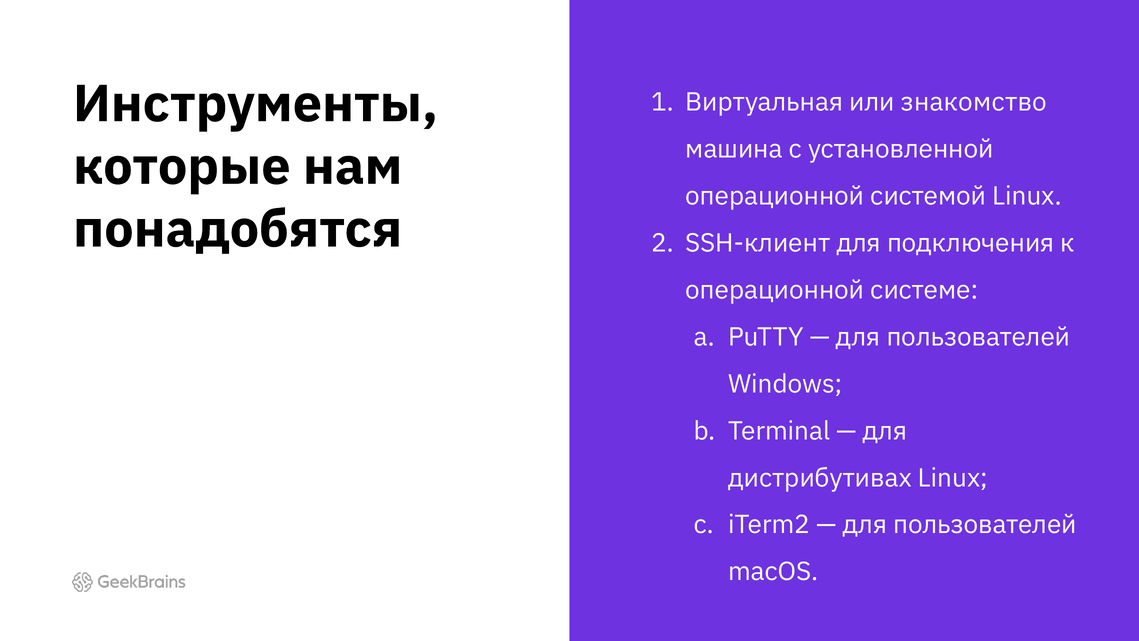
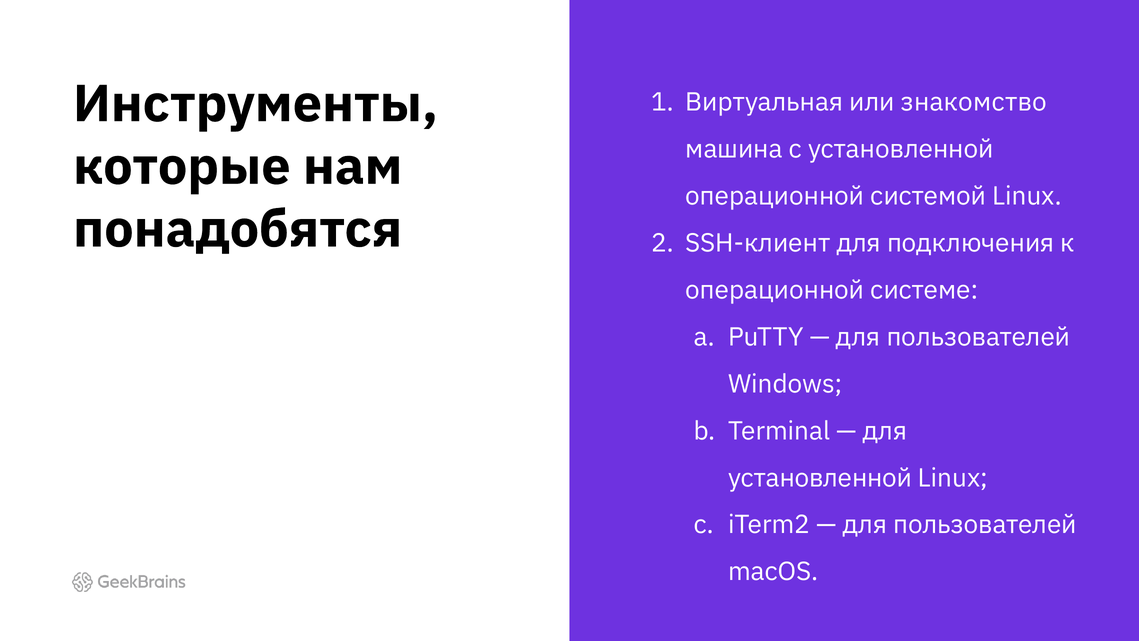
дистрибутивах at (820, 478): дистрибутивах -> установленной
